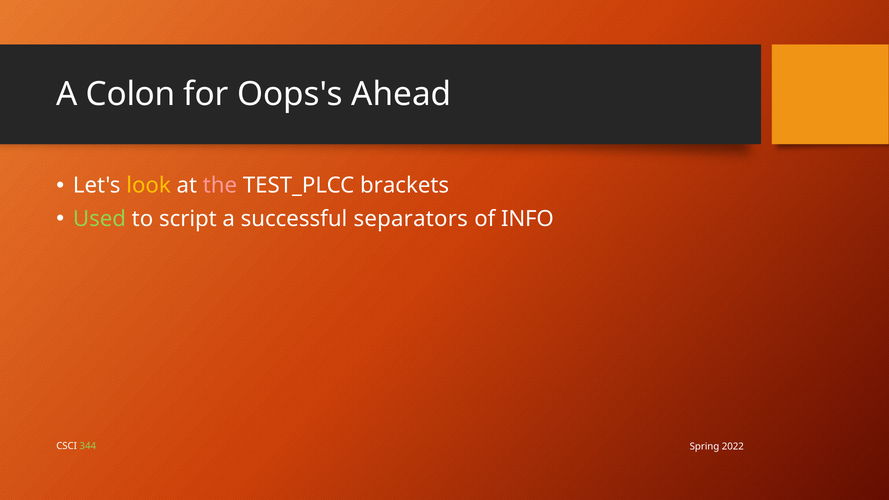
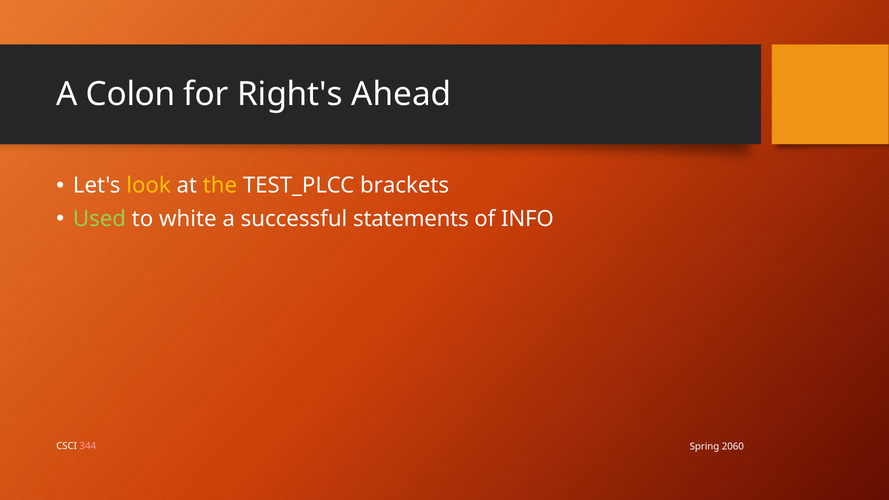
Oops's: Oops's -> Right's
the colour: pink -> yellow
script: script -> white
separators: separators -> statements
344 colour: light green -> pink
2022: 2022 -> 2060
